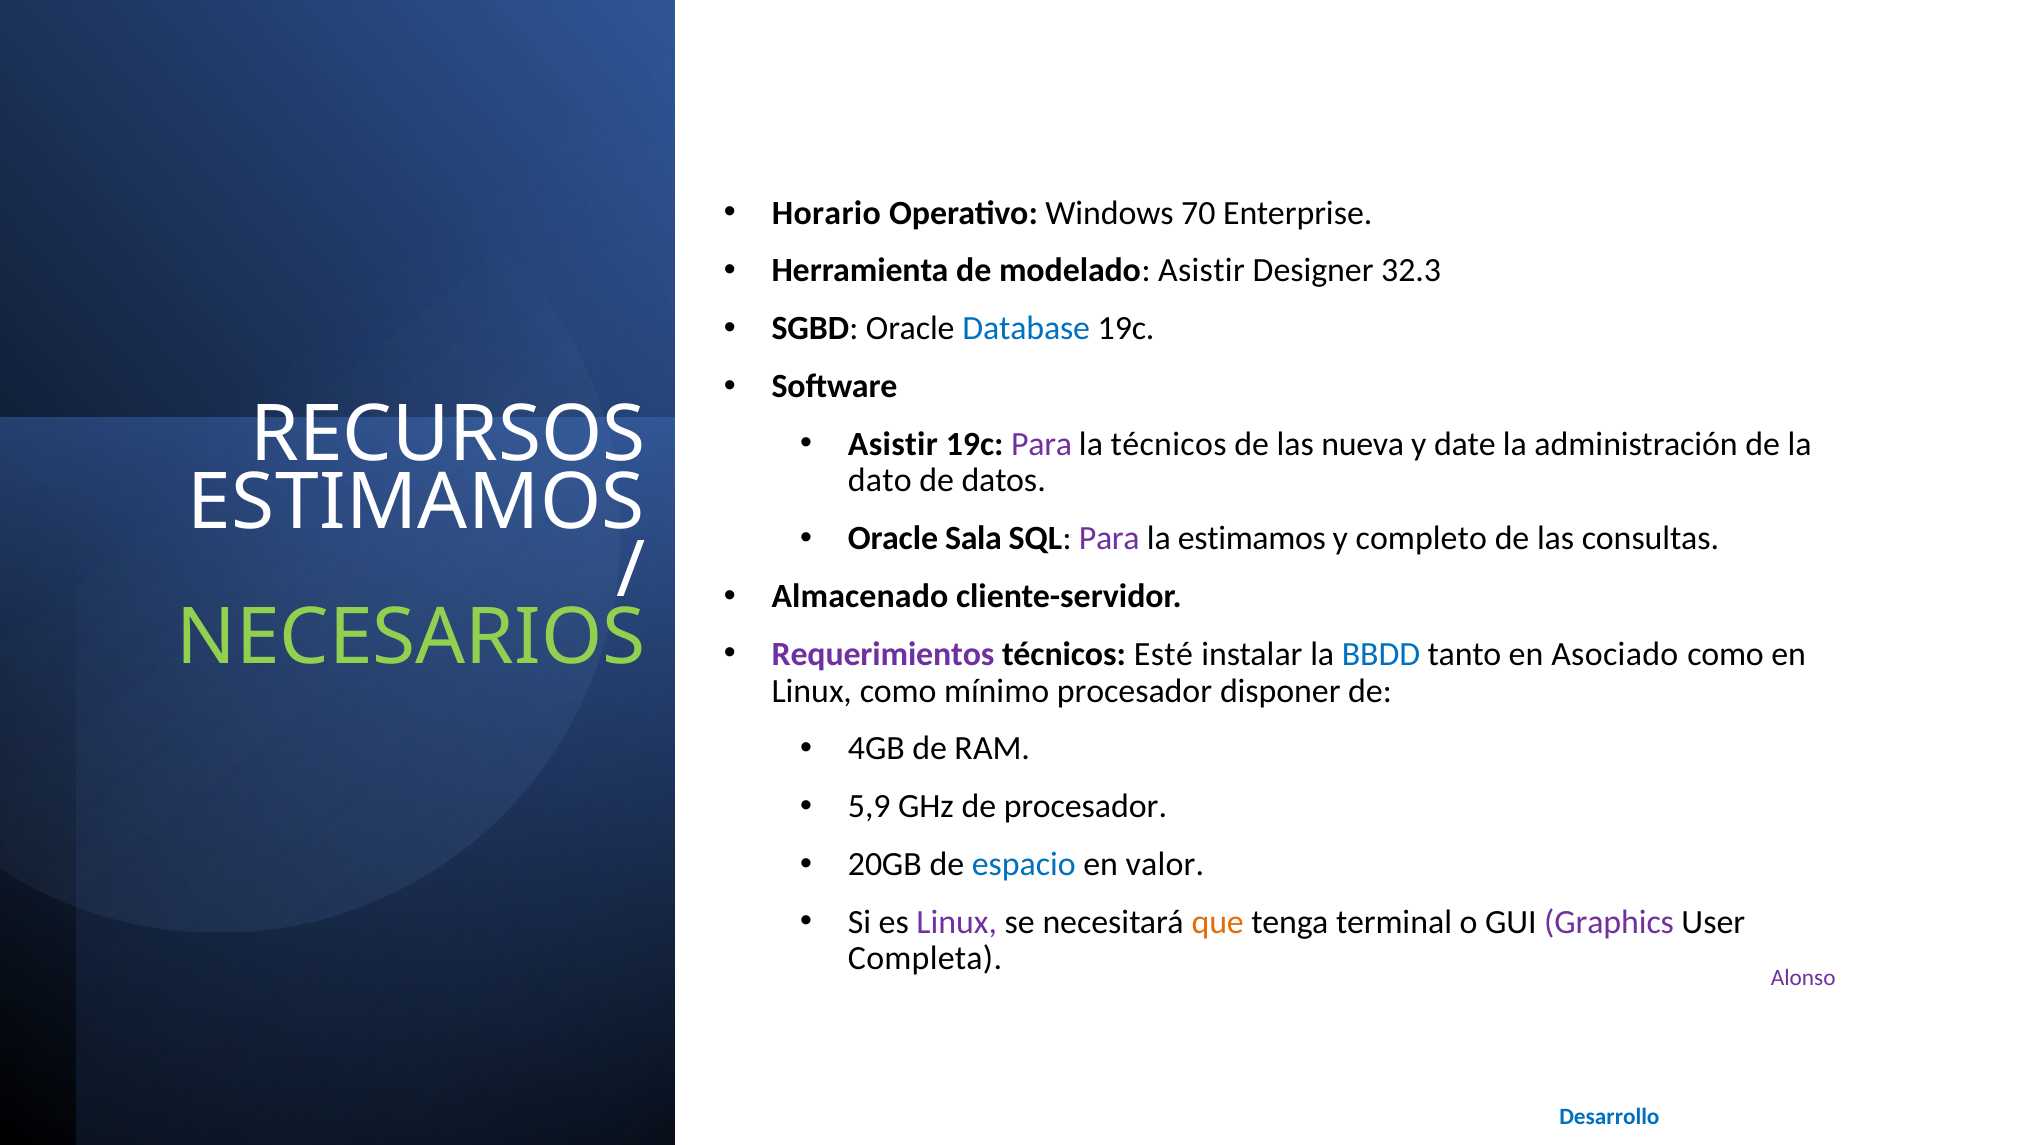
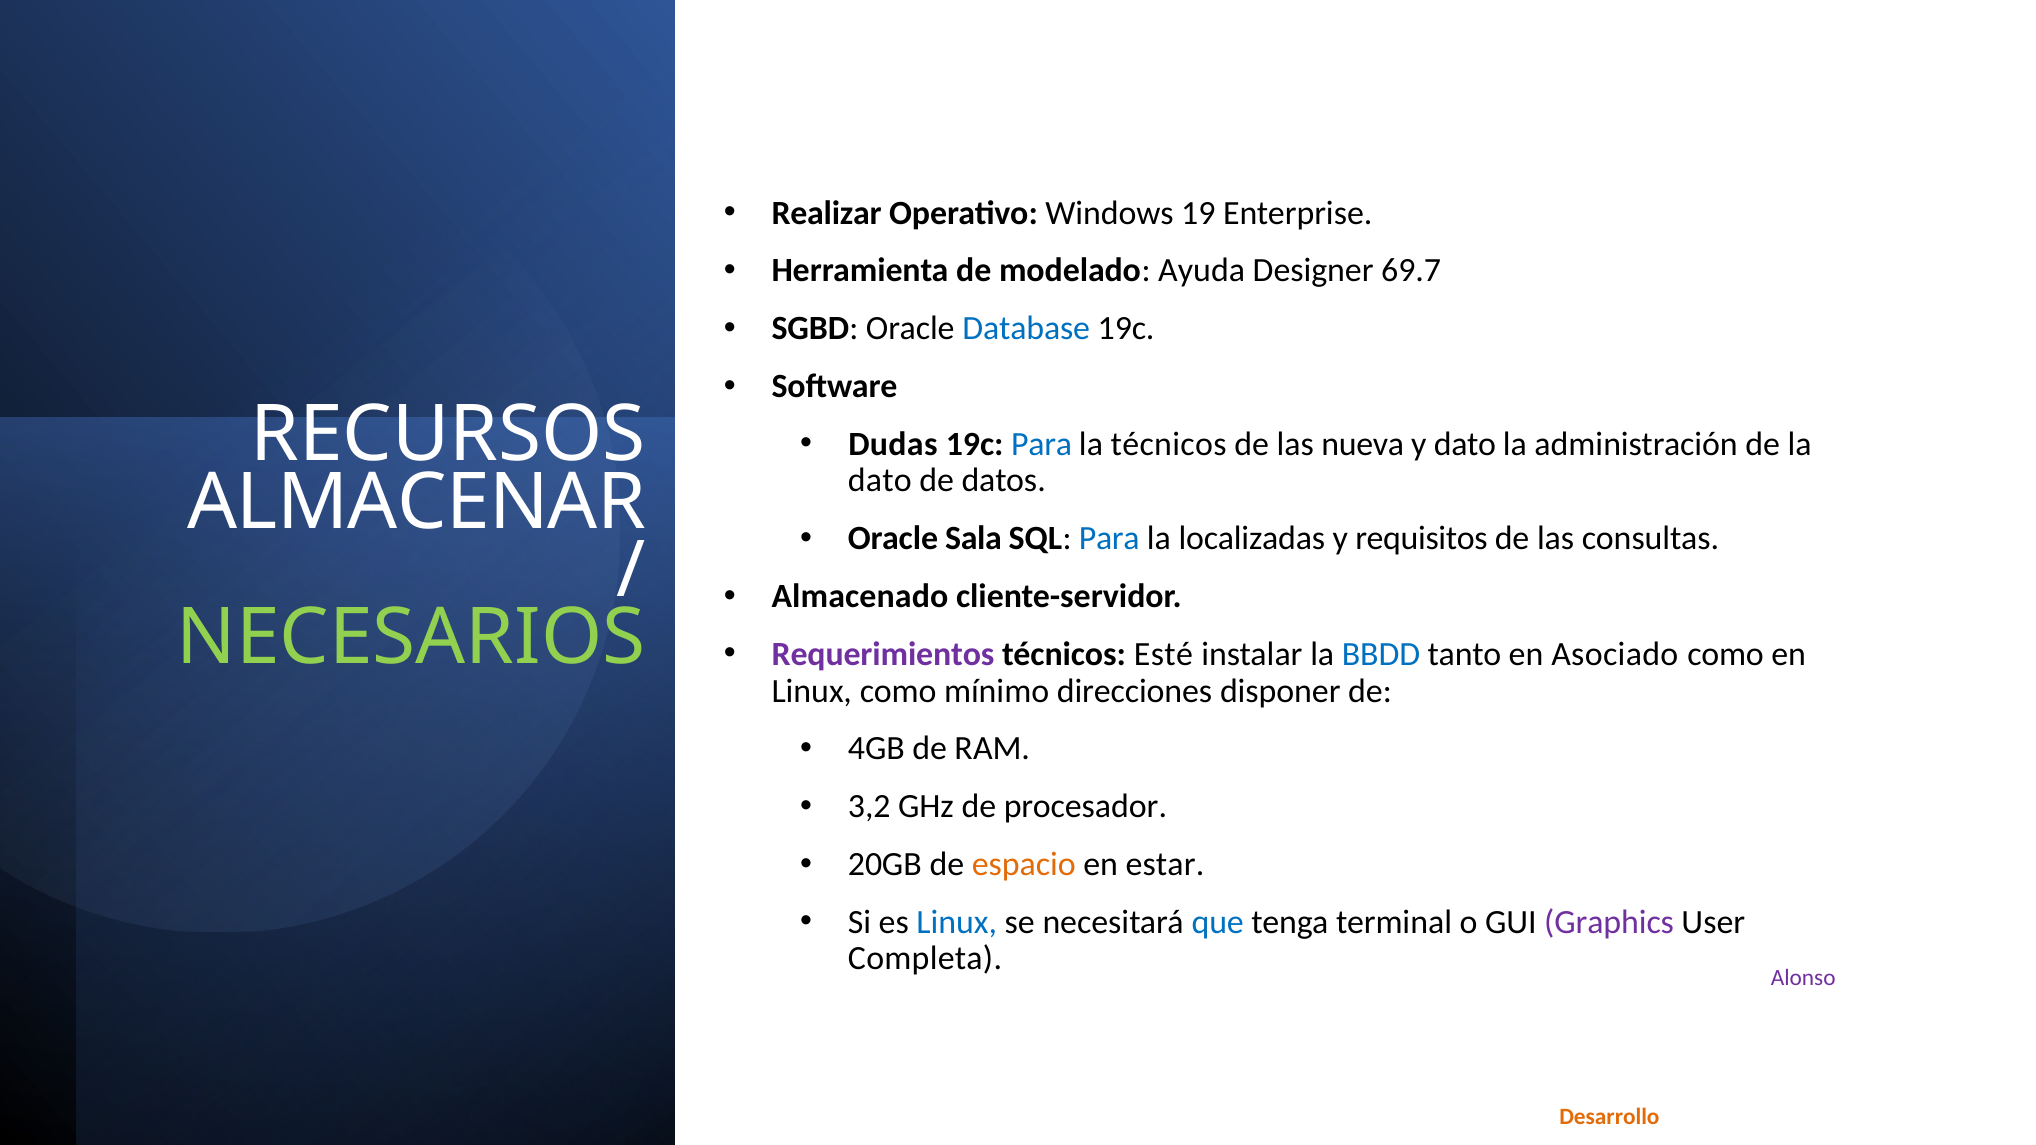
Horario at (826, 213): Horario -> Realizar
70: 70 -> 19
modelado Asistir: Asistir -> Ayuda
32.3: 32.3 -> 69.7
Asistir at (893, 444): Asistir -> Dudas
Para at (1042, 444) colour: purple -> blue
y date: date -> dato
ESTIMAMOS at (416, 502): ESTIMAMOS -> ALMACENAR
Para at (1109, 539) colour: purple -> blue
la estimamos: estimamos -> localizadas
completo: completo -> requisitos
mínimo procesador: procesador -> direcciones
5,9: 5,9 -> 3,2
espacio colour: blue -> orange
valor: valor -> estar
Linux at (957, 922) colour: purple -> blue
que colour: orange -> blue
Desarrollo colour: blue -> orange
